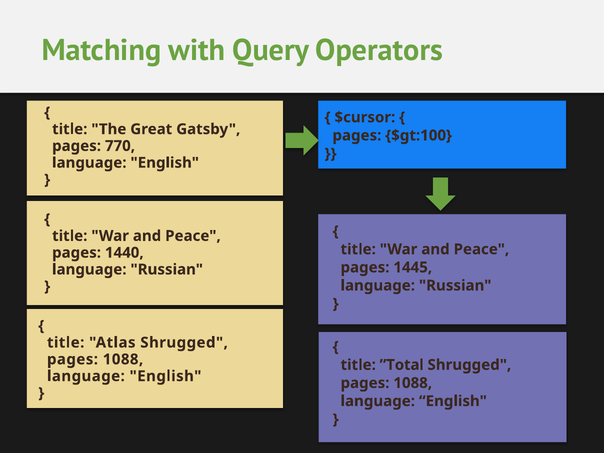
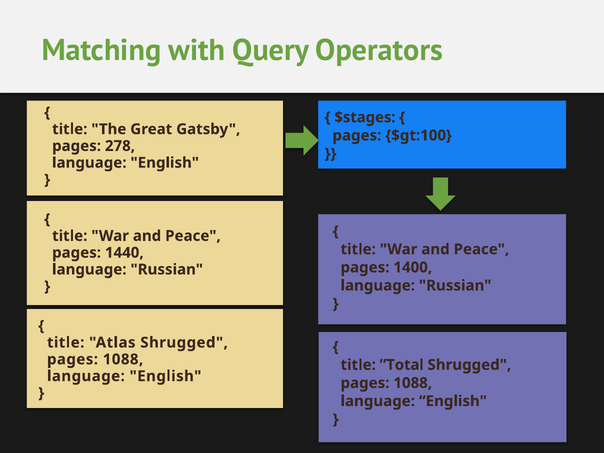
$cursor: $cursor -> $stages
770: 770 -> 278
1445: 1445 -> 1400
